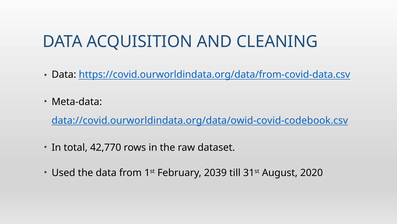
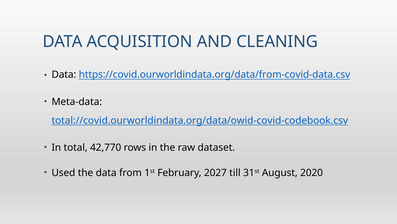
data://covid.ourworldindata.org/data/owid-covid-codebook.csv: data://covid.ourworldindata.org/data/owid-covid-codebook.csv -> total://covid.ourworldindata.org/data/owid-covid-codebook.csv
2039: 2039 -> 2027
